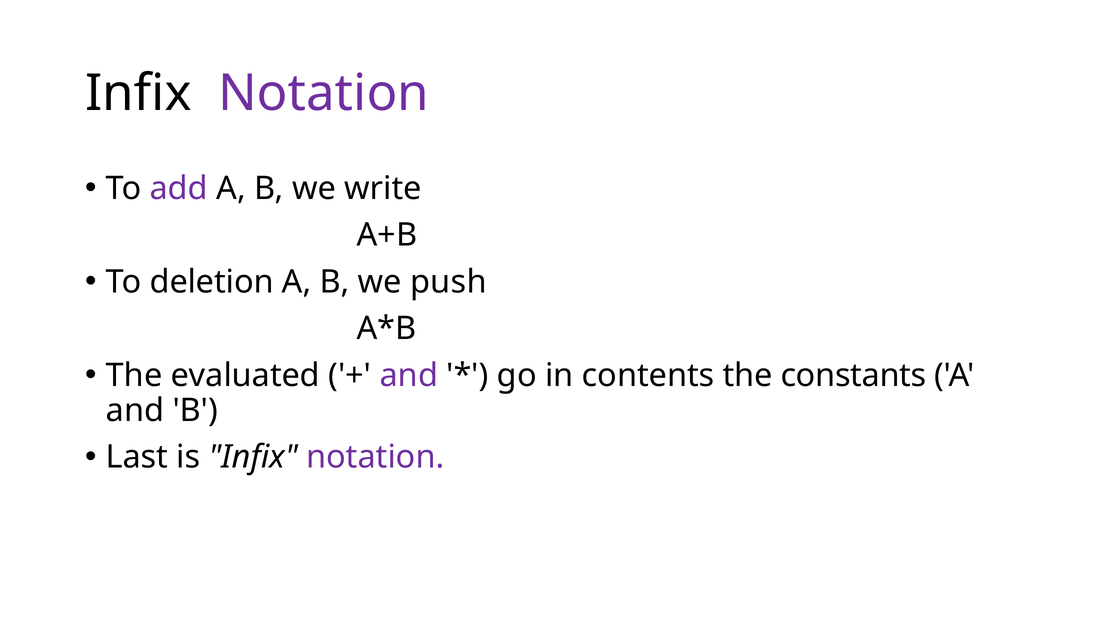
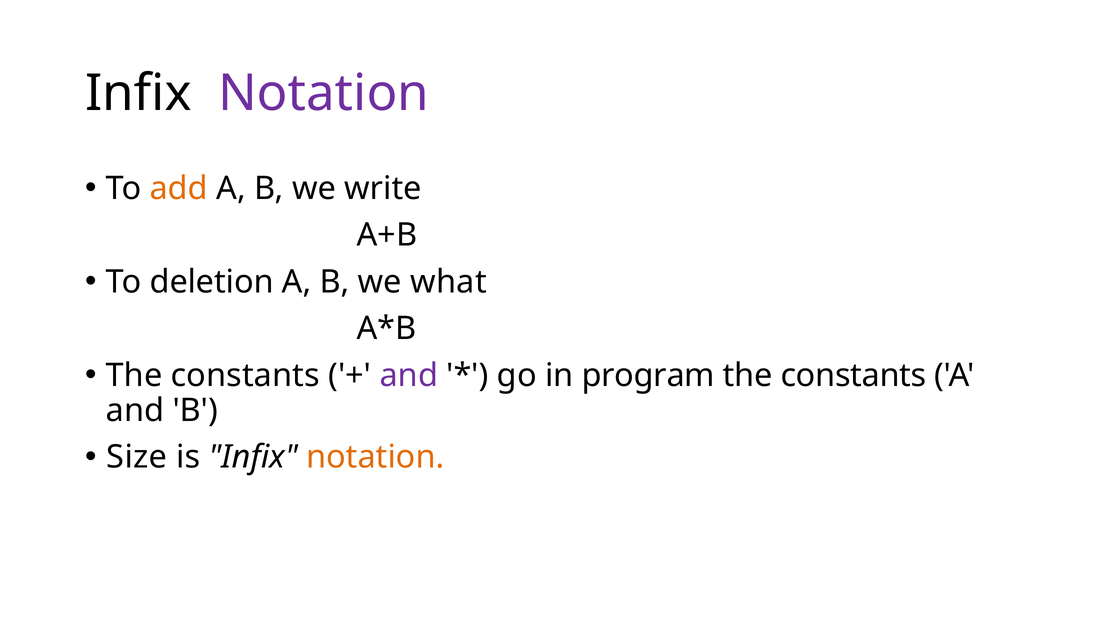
add colour: purple -> orange
push: push -> what
evaluated at (245, 376): evaluated -> constants
contents: contents -> program
Last: Last -> Size
notation at (375, 457) colour: purple -> orange
